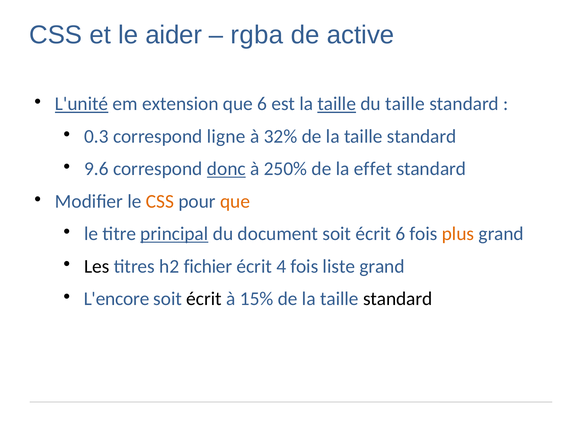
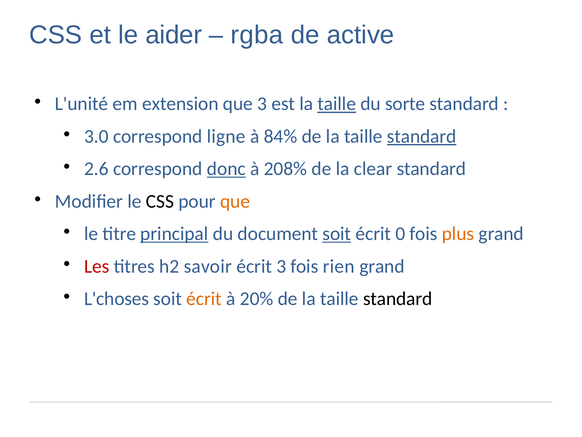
L'unité underline: present -> none
que 6: 6 -> 3
du taille: taille -> sorte
0.3: 0.3 -> 3.0
32%: 32% -> 84%
standard at (422, 136) underline: none -> present
9.6: 9.6 -> 2.6
250%: 250% -> 208%
effet: effet -> clear
CSS at (160, 201) colour: orange -> black
soit at (337, 234) underline: none -> present
écrit 6: 6 -> 0
Les colour: black -> red
fichier: fichier -> savoir
écrit 4: 4 -> 3
liste: liste -> rien
L'encore: L'encore -> L'choses
écrit at (204, 298) colour: black -> orange
15%: 15% -> 20%
